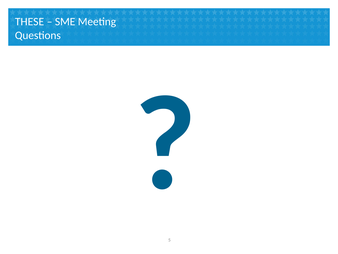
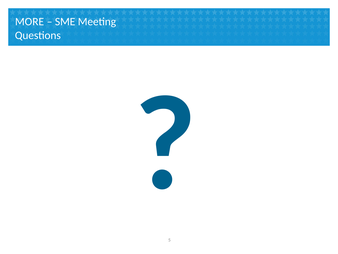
THESE: THESE -> MORE
